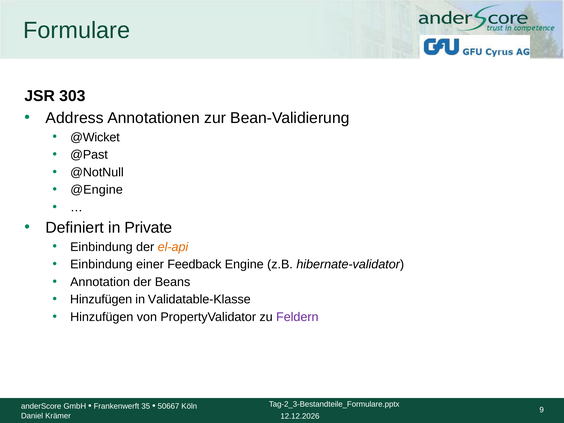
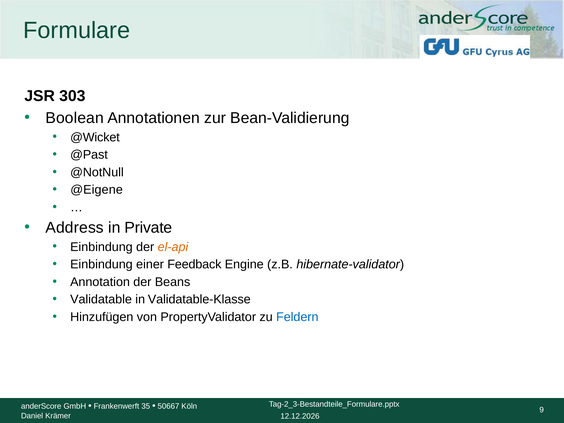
Address: Address -> Boolean
@Engine: @Engine -> @Eigene
Definiert: Definiert -> Address
Hinzufügen at (101, 299): Hinzufügen -> Validatable
Feldern colour: purple -> blue
